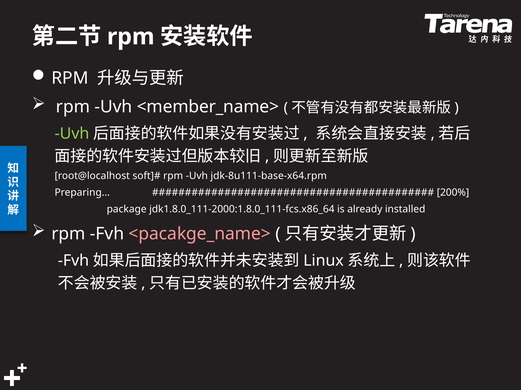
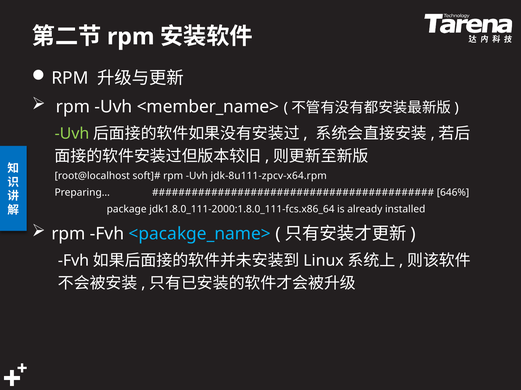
jdk-8u111-base-x64.rpm: jdk-8u111-base-x64.rpm -> jdk-8u111-zpcv-x64.rpm
200%: 200% -> 646%
<pacakge_name> colour: pink -> light blue
